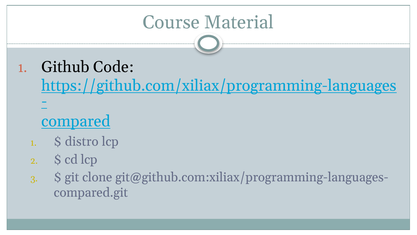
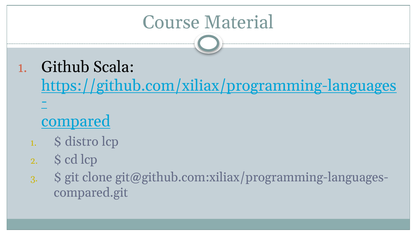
Code: Code -> Scala
